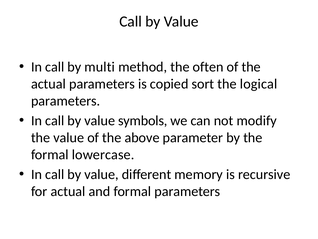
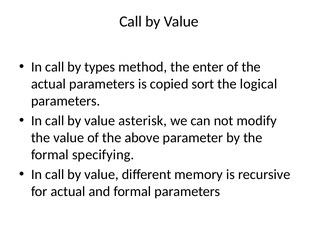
multi: multi -> types
often: often -> enter
symbols: symbols -> asterisk
lowercase: lowercase -> specifying
